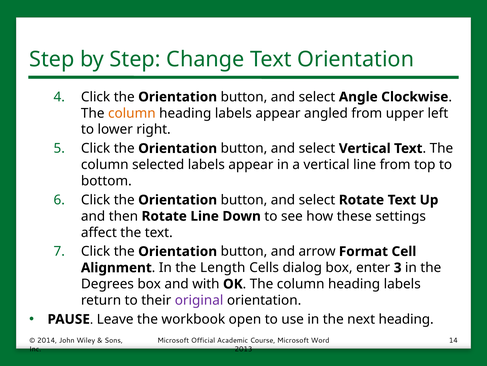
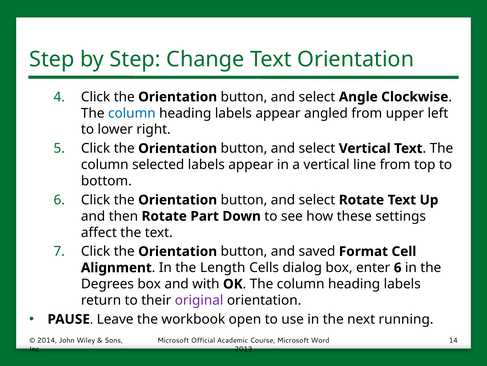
column at (132, 113) colour: orange -> blue
Rotate Line: Line -> Part
arrow: arrow -> saved
enter 3: 3 -> 6
next heading: heading -> running
